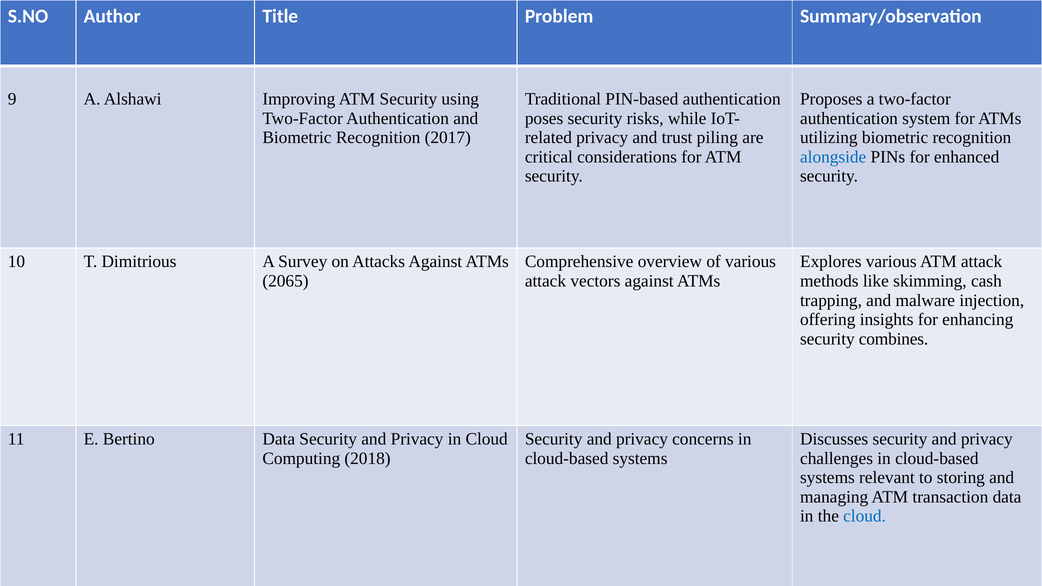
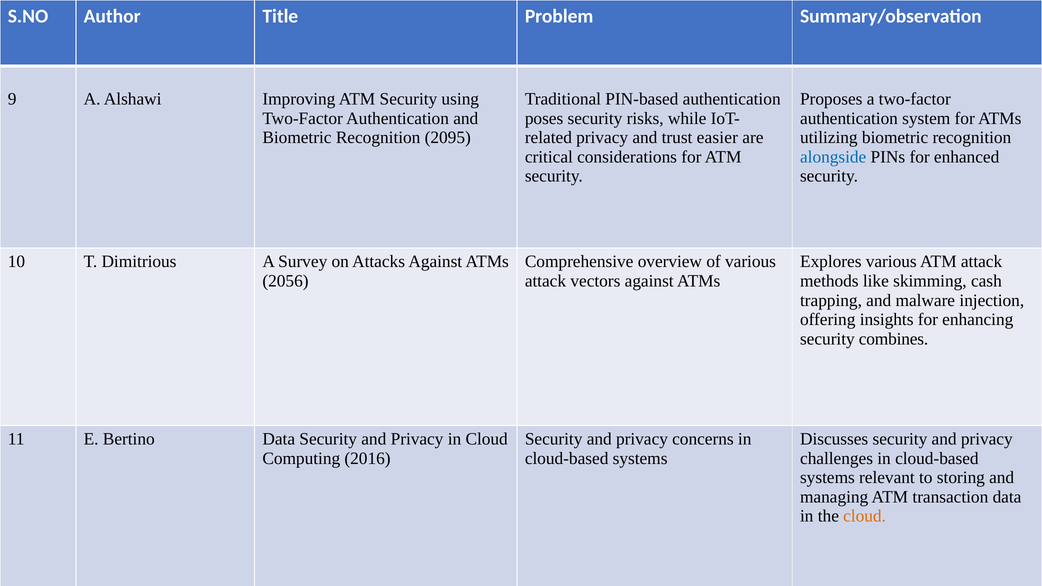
2017: 2017 -> 2095
piling: piling -> easier
2065: 2065 -> 2056
2018: 2018 -> 2016
cloud at (865, 516) colour: blue -> orange
